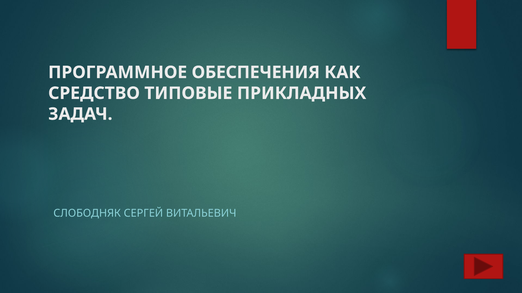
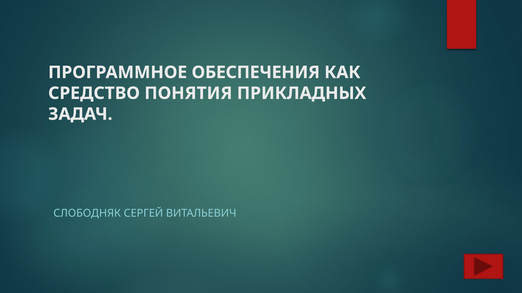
ТИПОВЫЕ: ТИПОВЫЕ -> ПОНЯТИЯ
